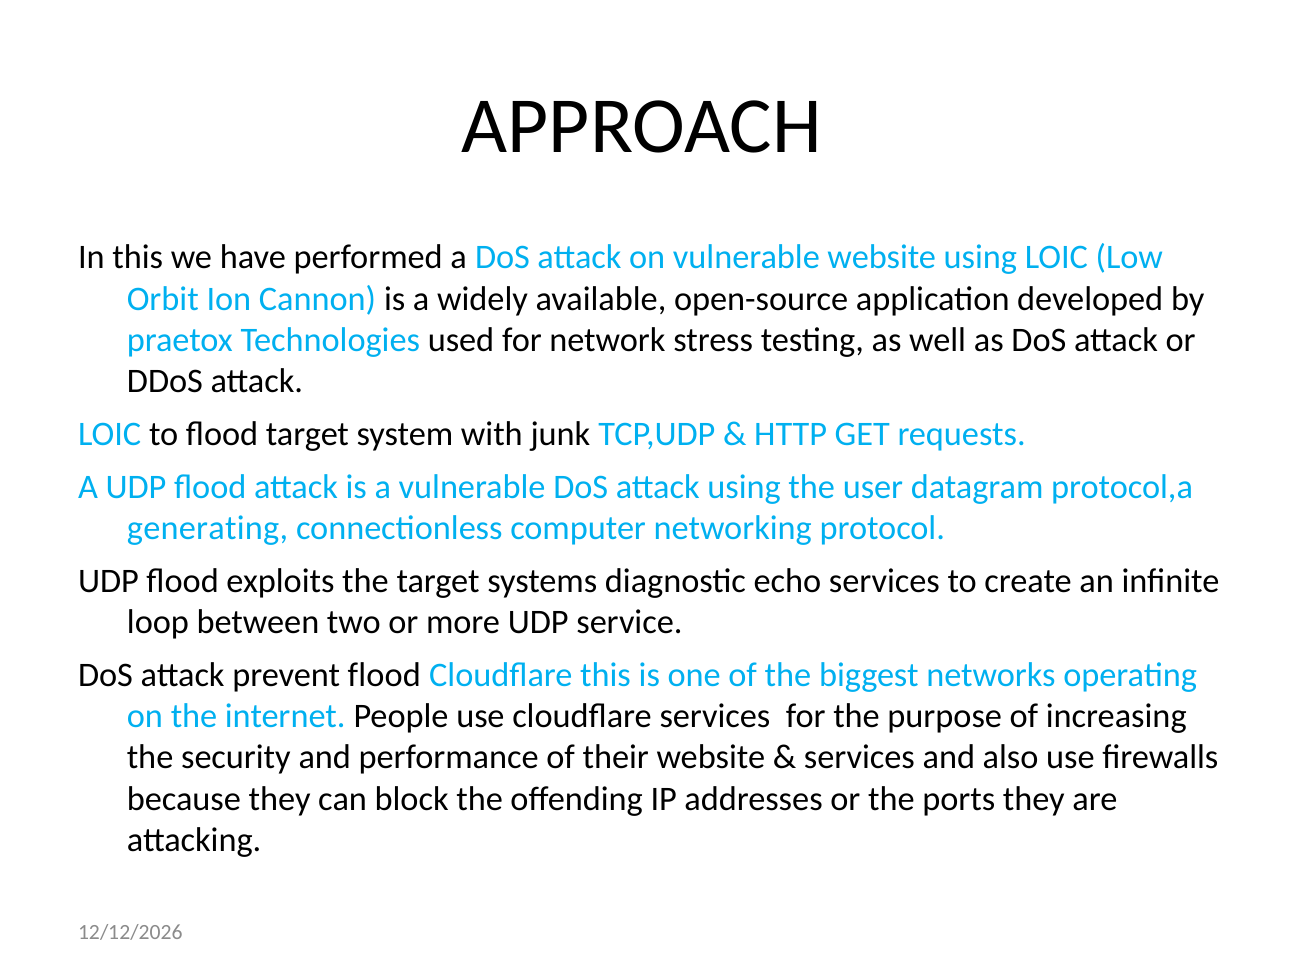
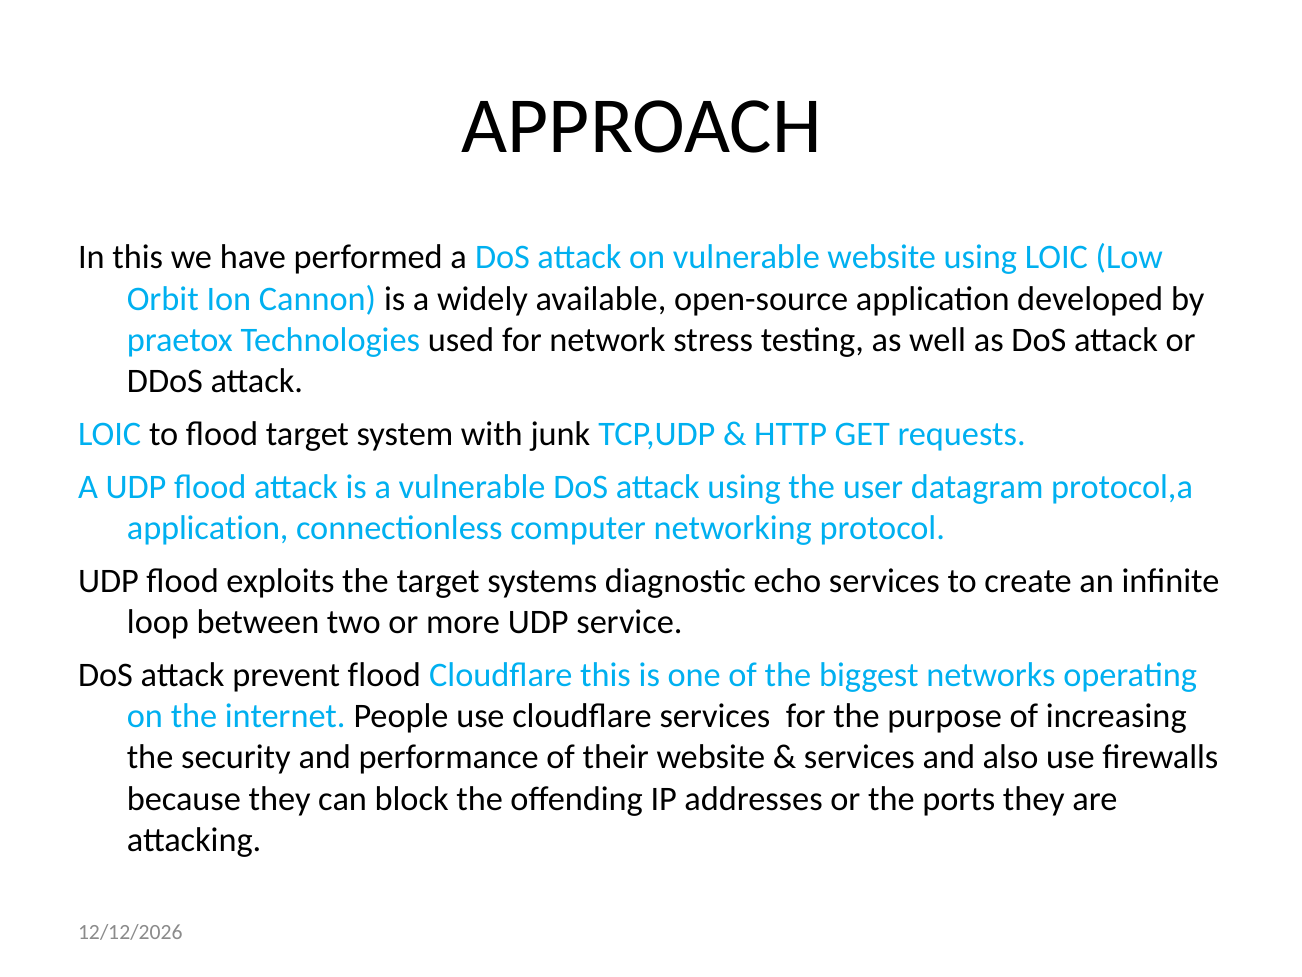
generating at (208, 528): generating -> application
